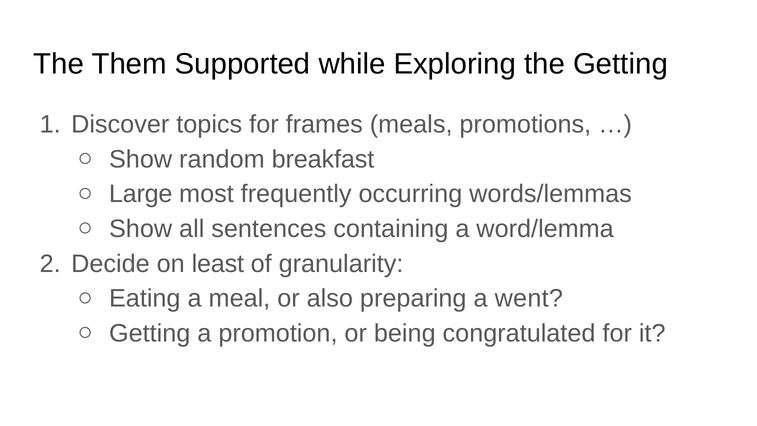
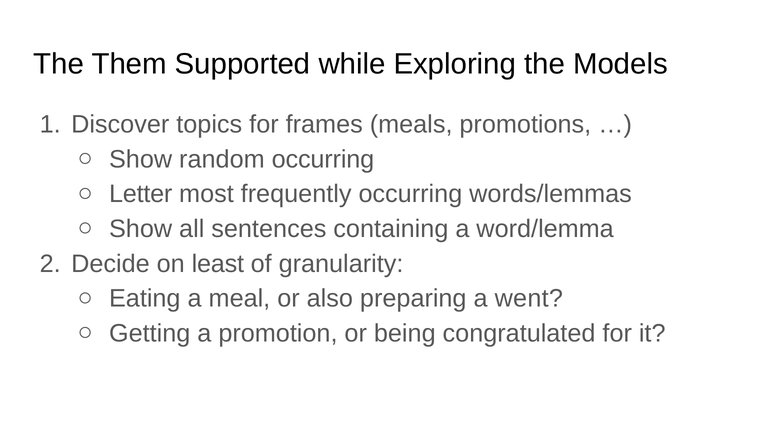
the Getting: Getting -> Models
random breakfast: breakfast -> occurring
Large: Large -> Letter
